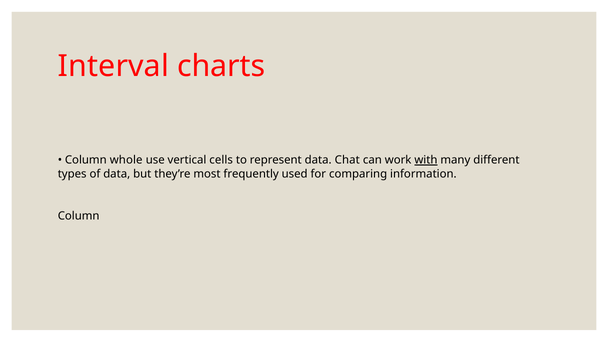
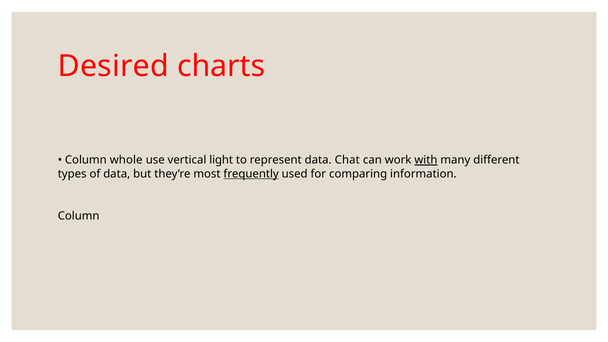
Interval: Interval -> Desired
cells: cells -> light
frequently underline: none -> present
